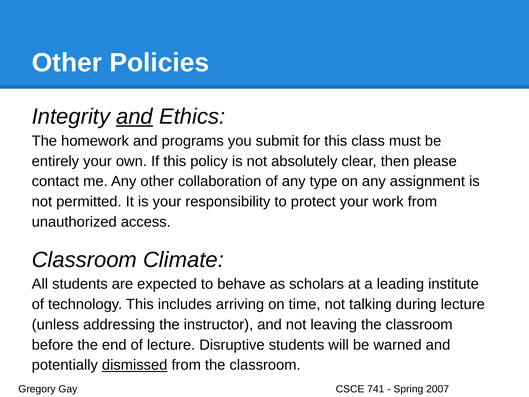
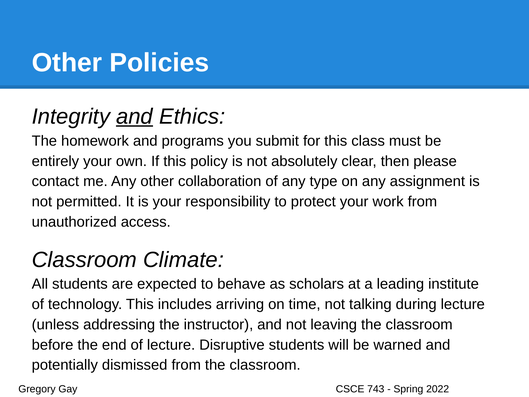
dismissed underline: present -> none
741: 741 -> 743
2007: 2007 -> 2022
